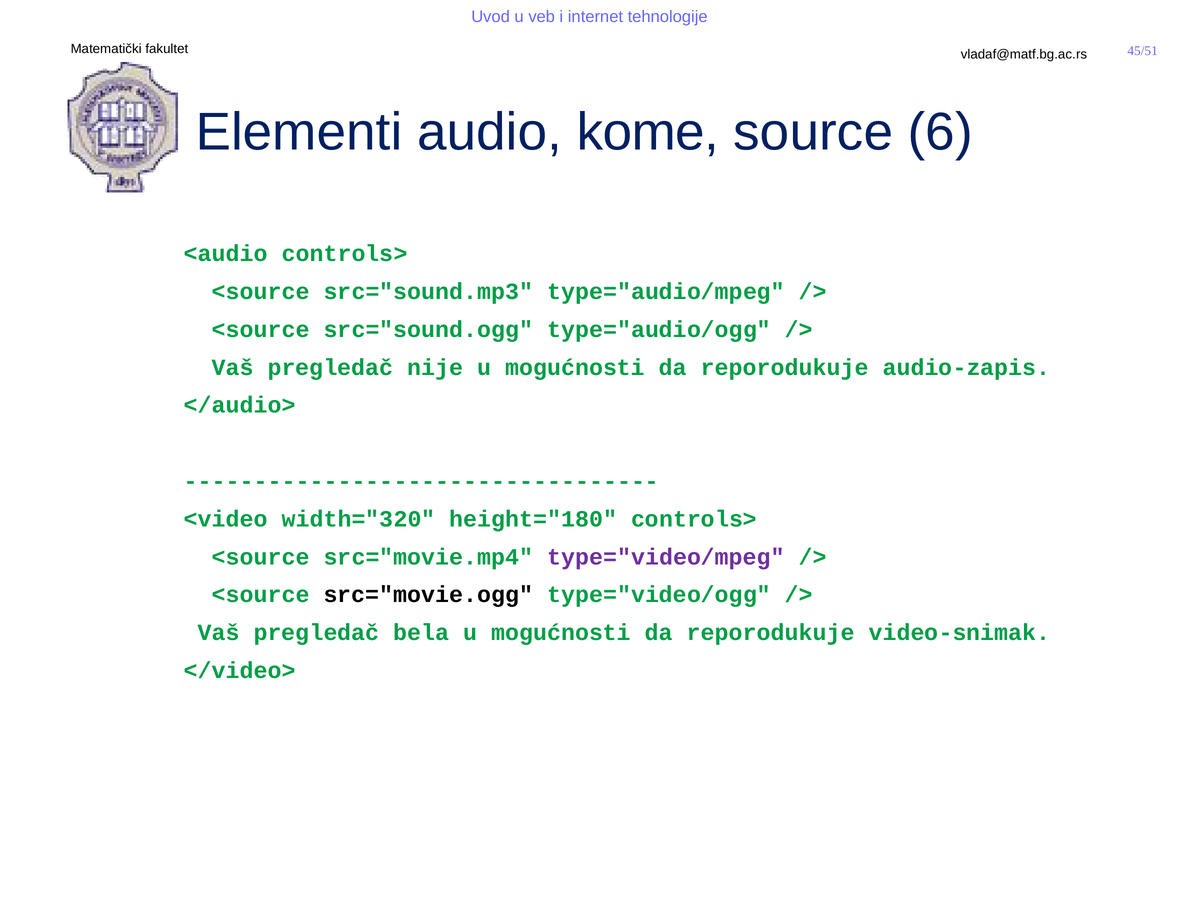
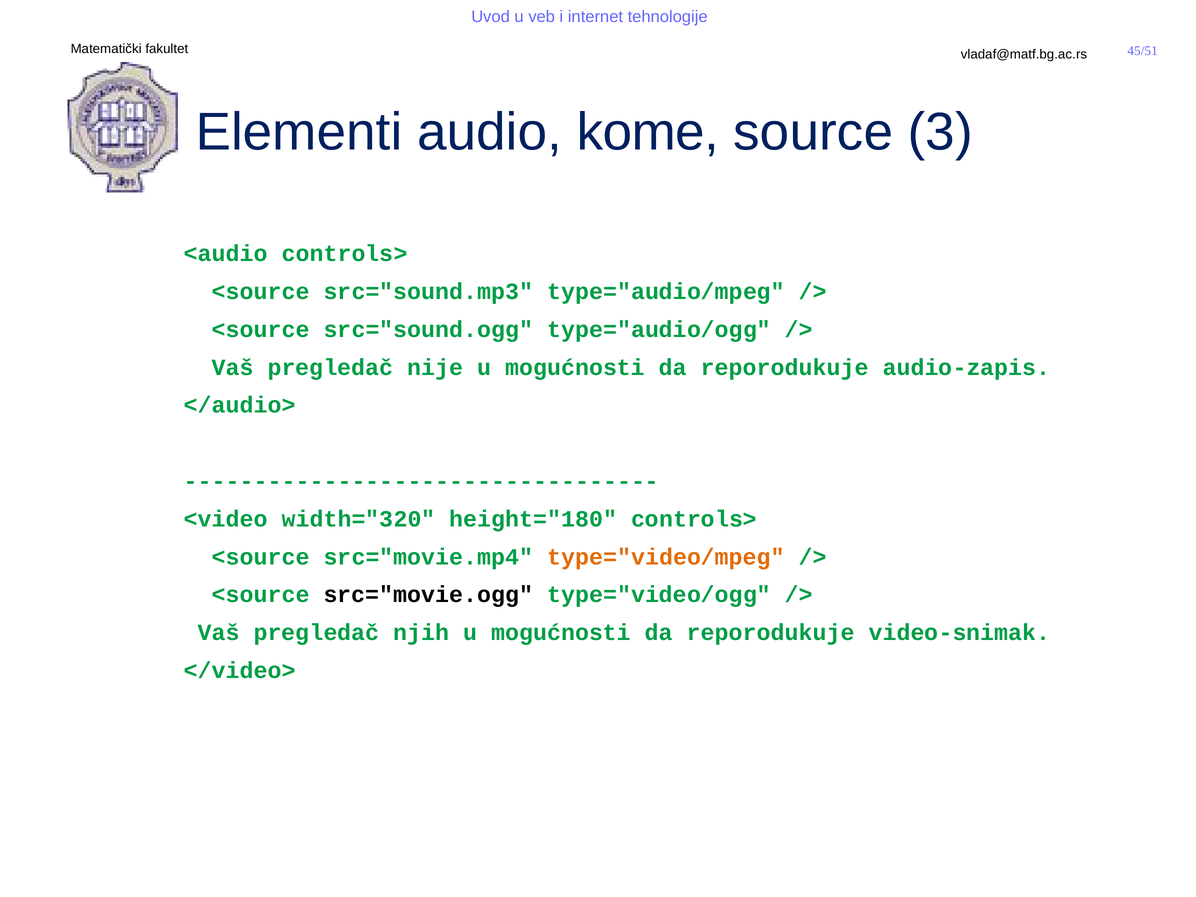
6: 6 -> 3
type="video/mpeg colour: purple -> orange
bela: bela -> njih
